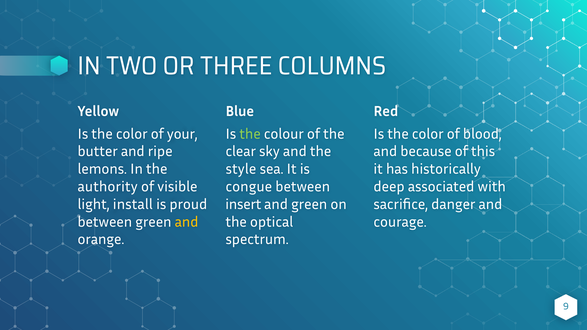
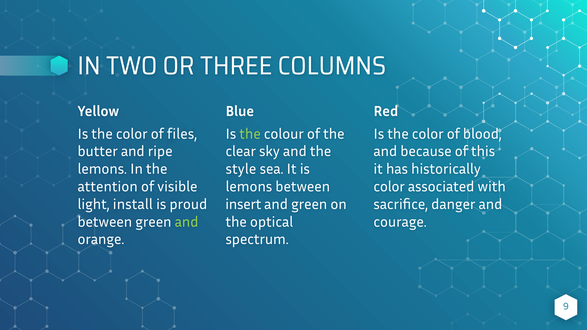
your: your -> files
authority: authority -> attention
congue at (249, 187): congue -> lemons
deep at (389, 187): deep -> color
and at (187, 222) colour: yellow -> light green
